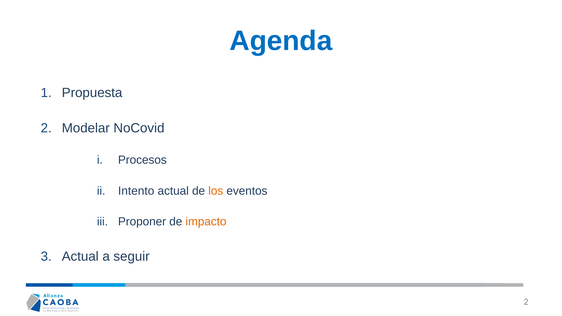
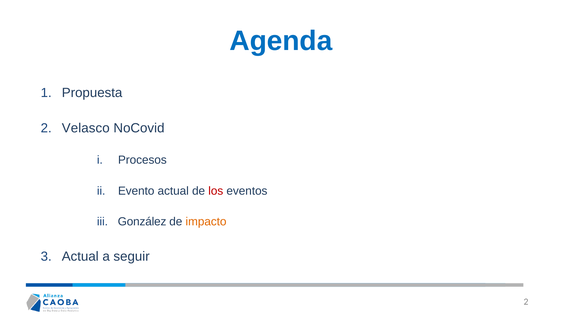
Modelar: Modelar -> Velasco
Intento: Intento -> Evento
los colour: orange -> red
Proponer: Proponer -> González
